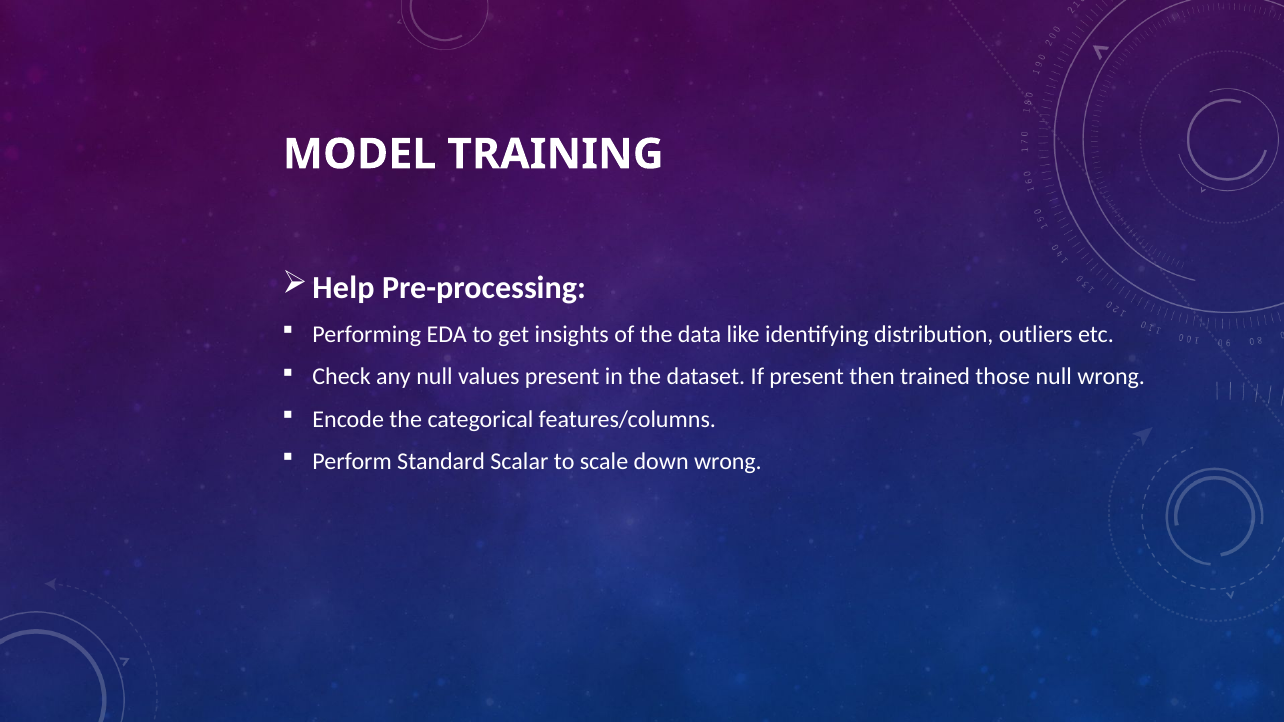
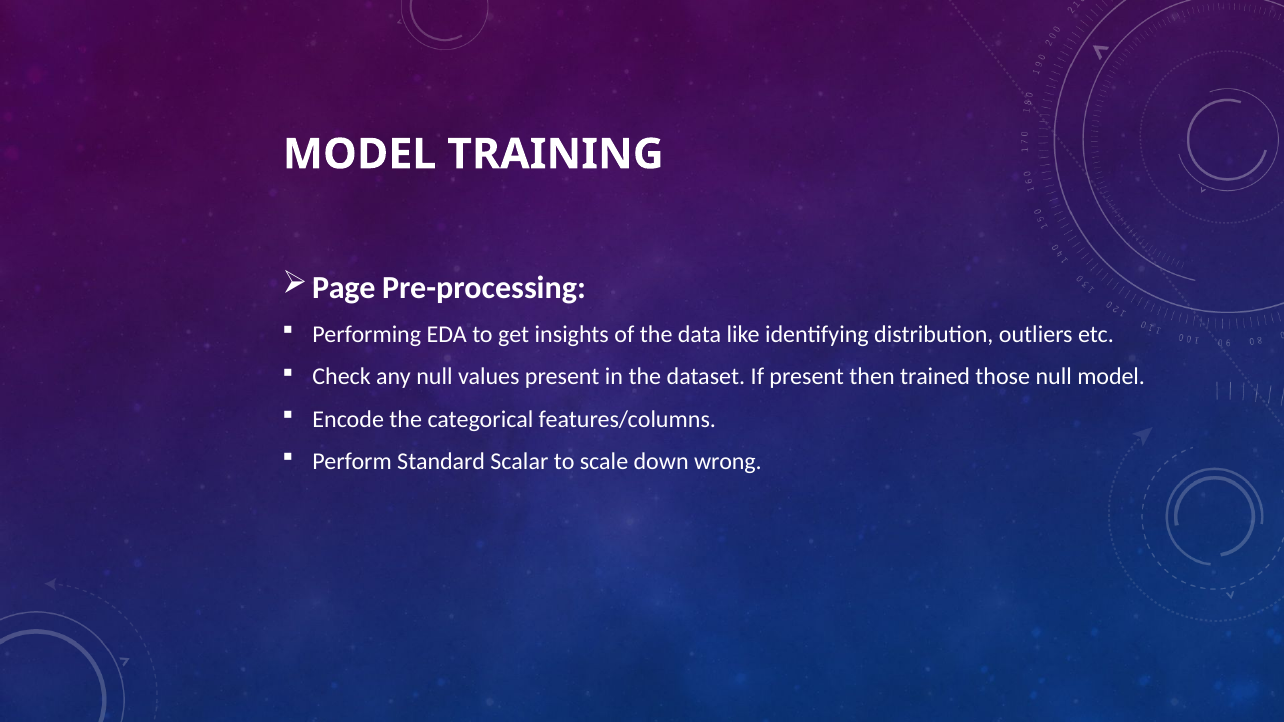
Help: Help -> Page
null wrong: wrong -> model
